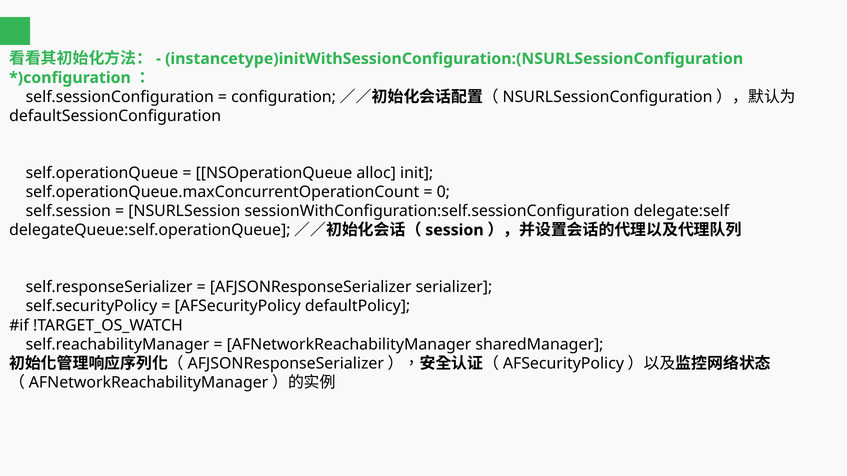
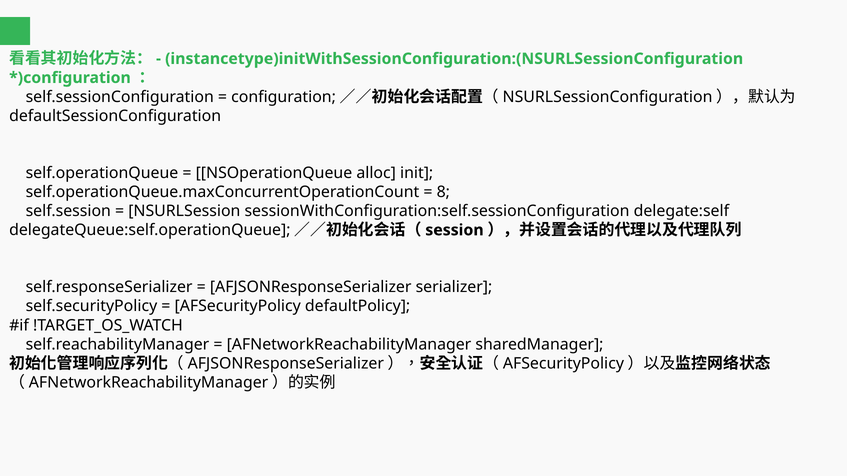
0: 0 -> 8
